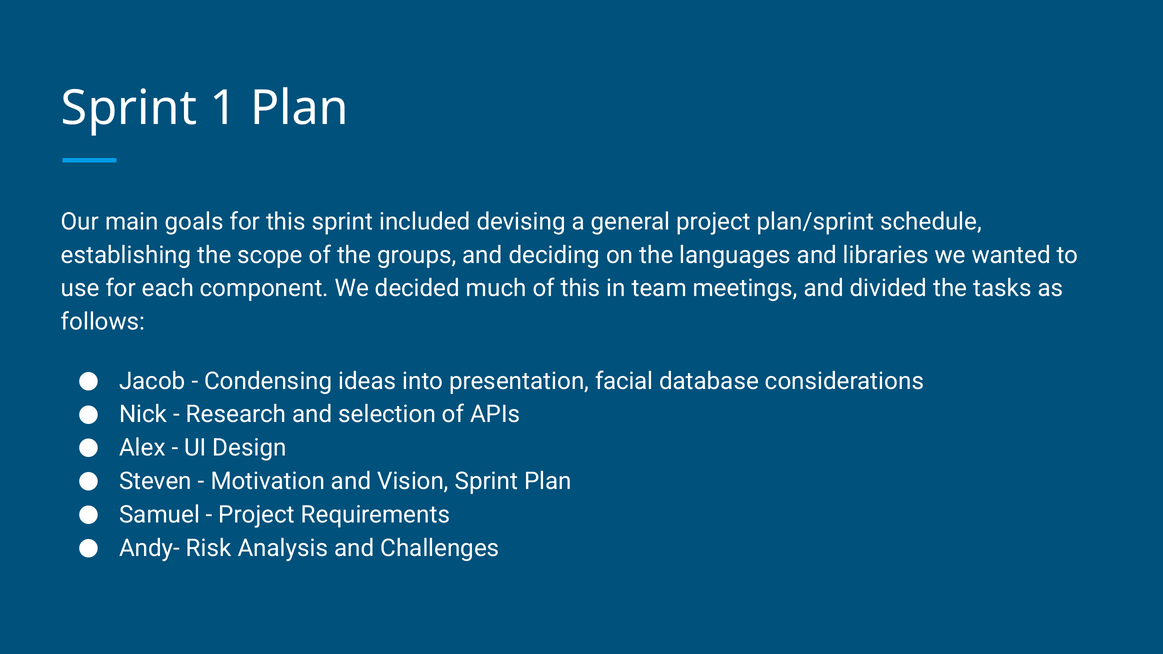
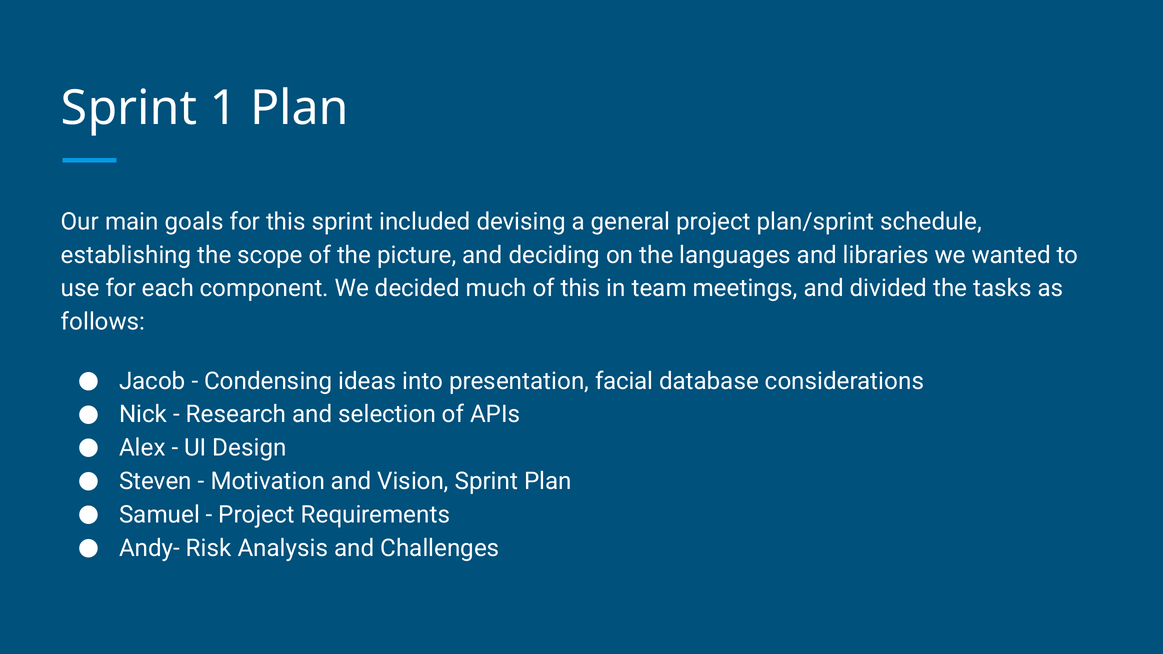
groups: groups -> picture
